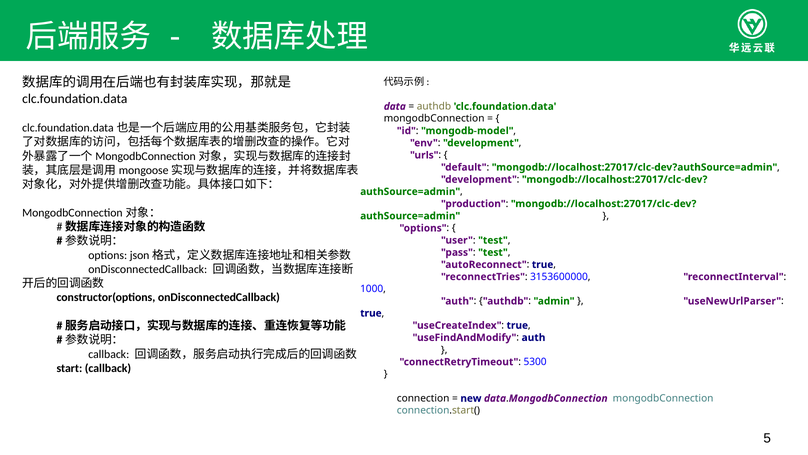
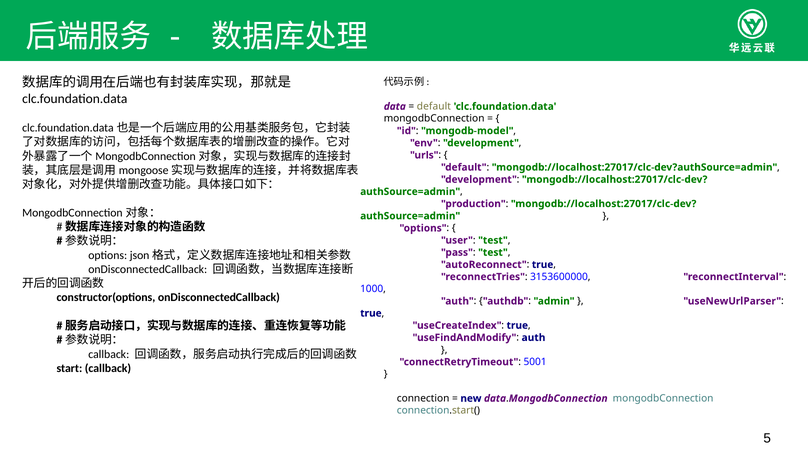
authdb at (434, 106): authdb -> default
5300: 5300 -> 5001
